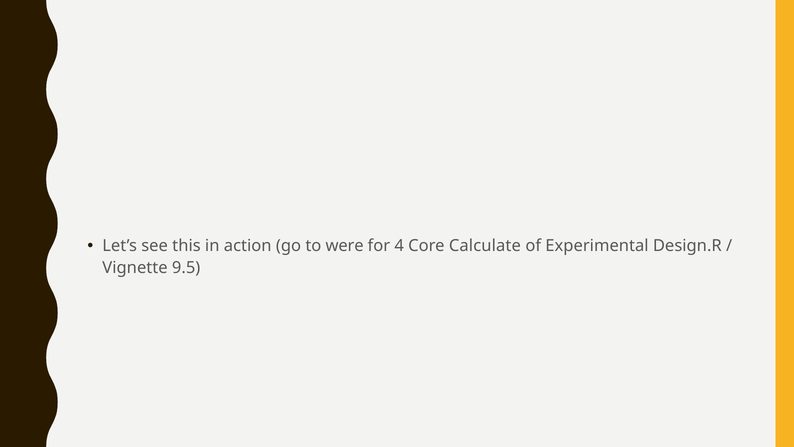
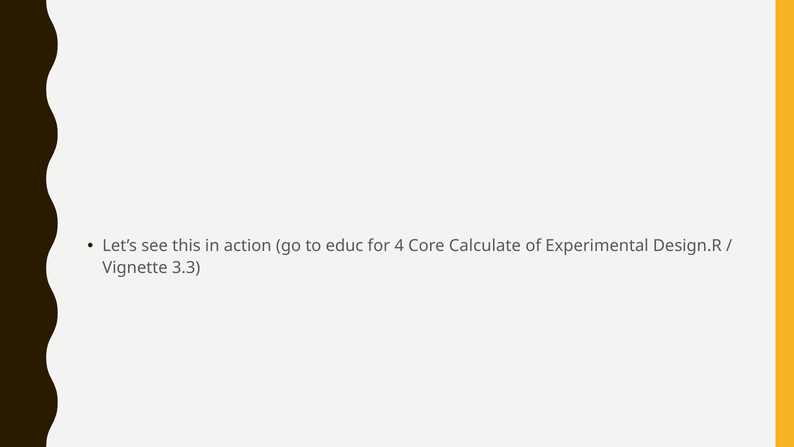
were: were -> educ
9.5: 9.5 -> 3.3
